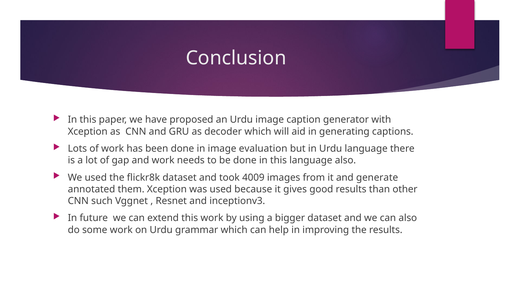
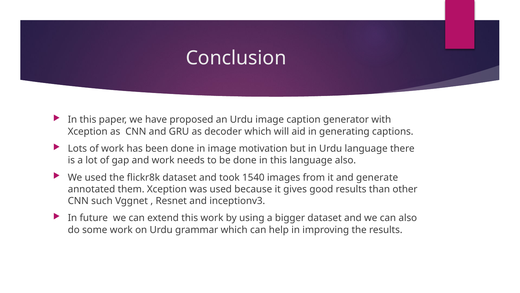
evaluation: evaluation -> motivation
4009: 4009 -> 1540
